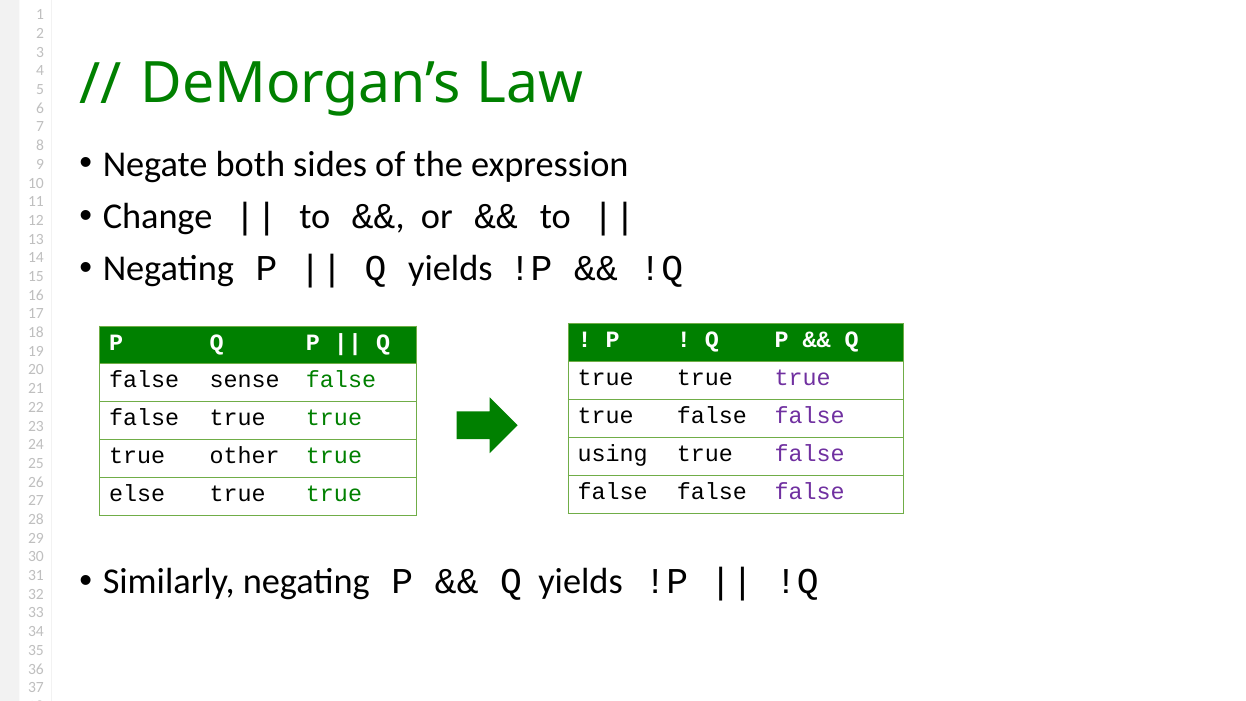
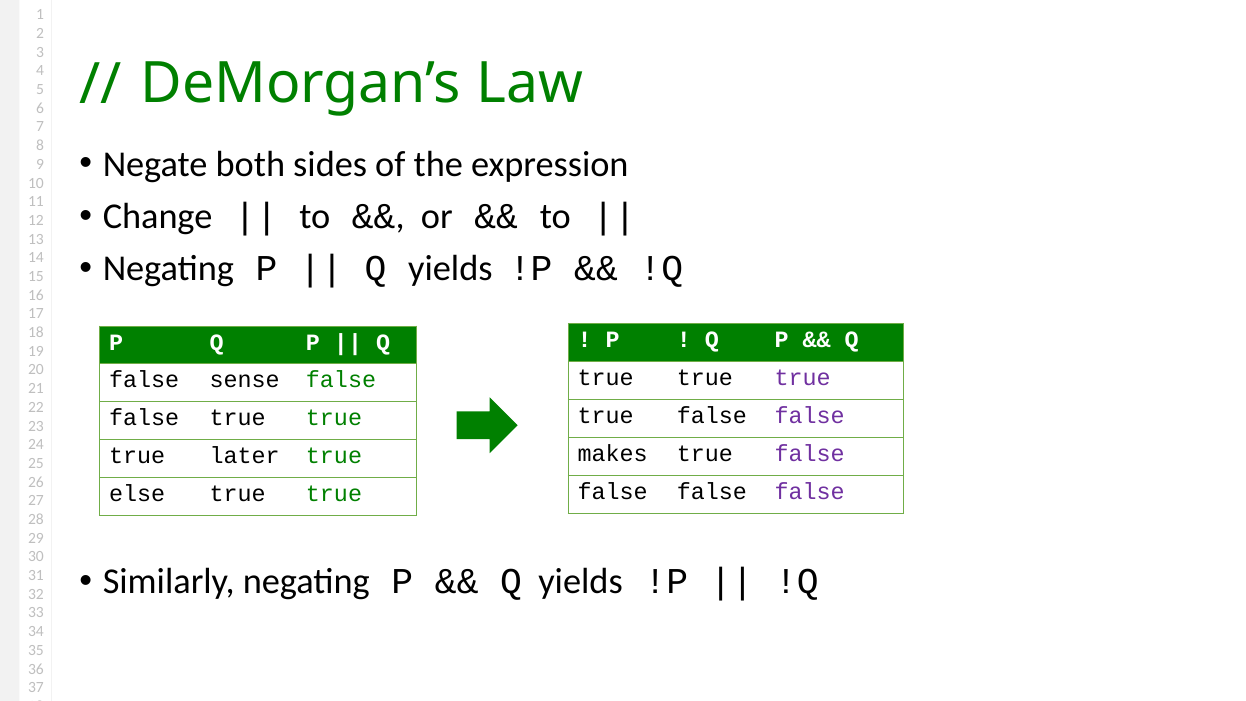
using: using -> makes
other: other -> later
